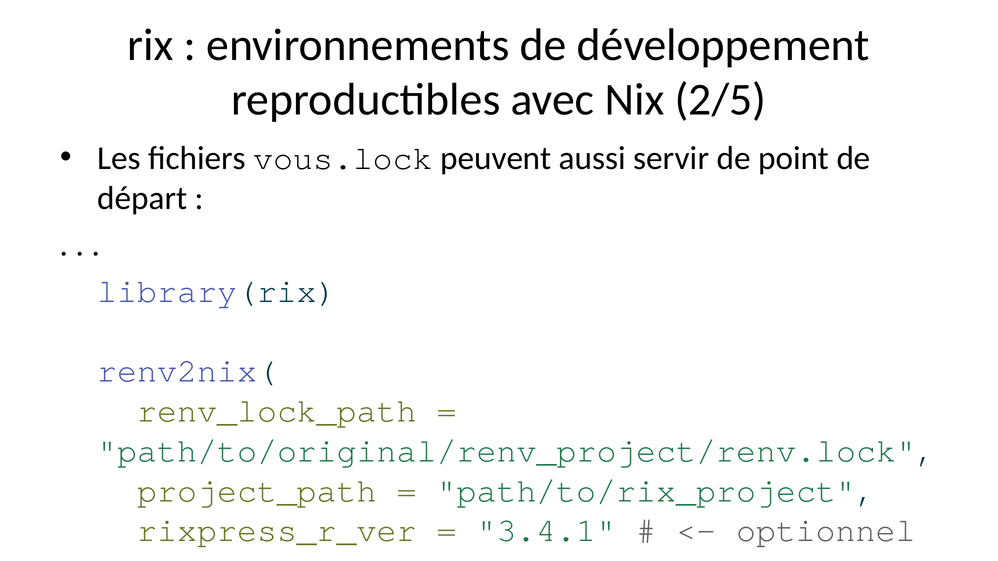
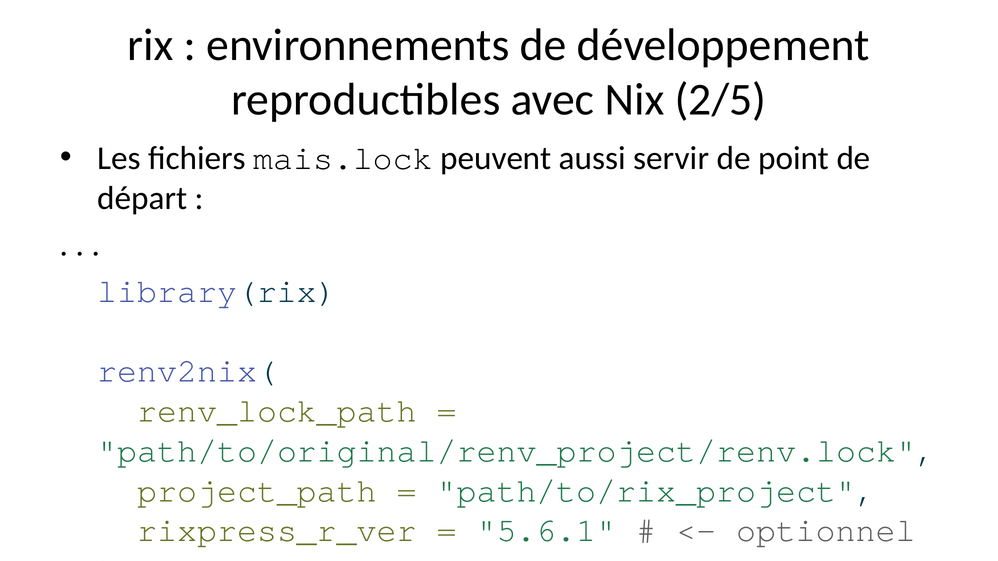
vous.lock: vous.lock -> mais.lock
3.4.1: 3.4.1 -> 5.6.1
